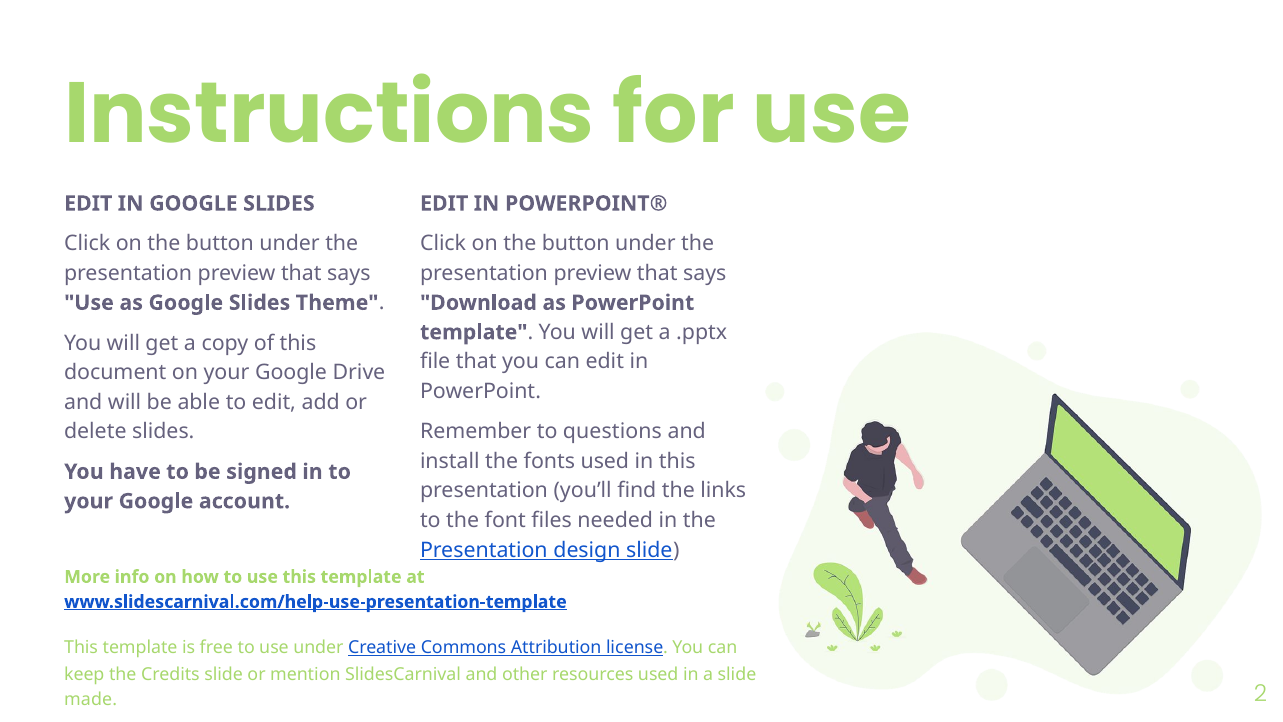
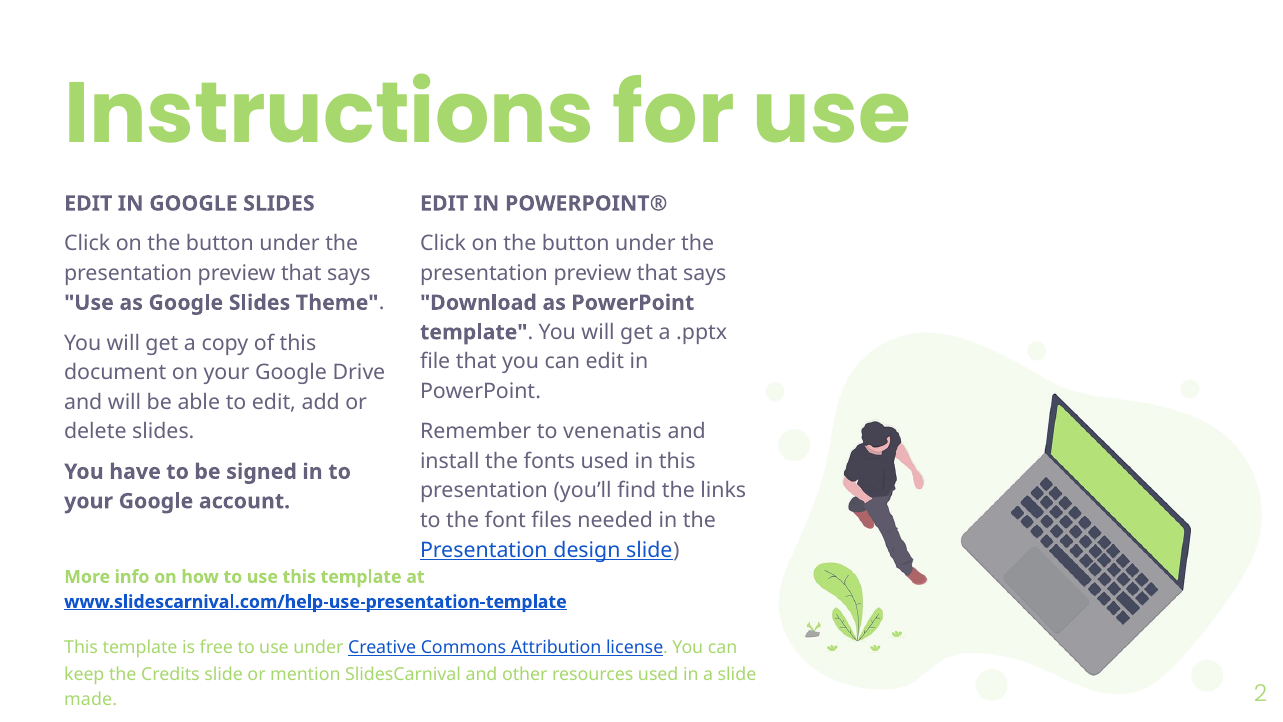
questions: questions -> venenatis
